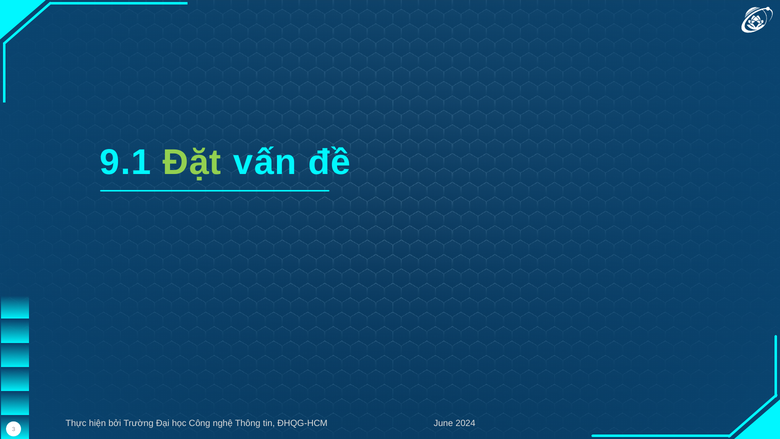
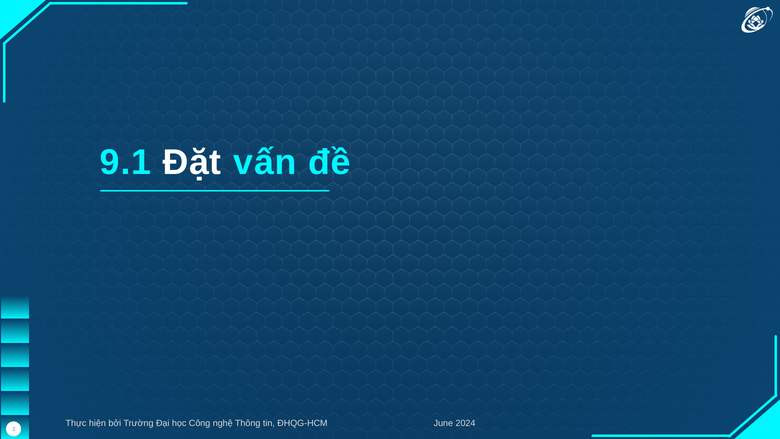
Đặt colour: light green -> white
